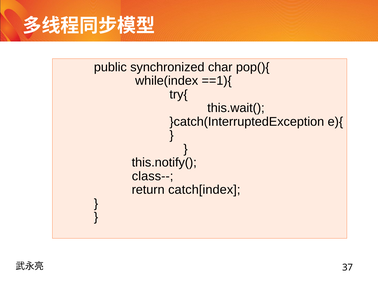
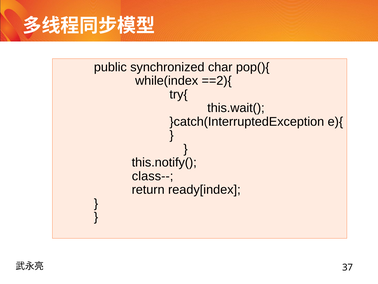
==1){: ==1){ -> ==2){
catch[index: catch[index -> ready[index
